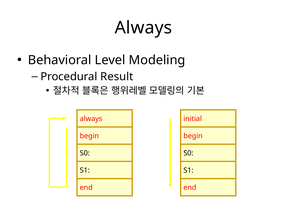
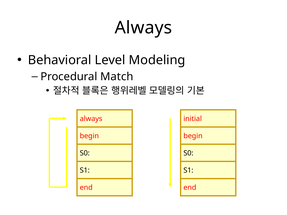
Result: Result -> Match
